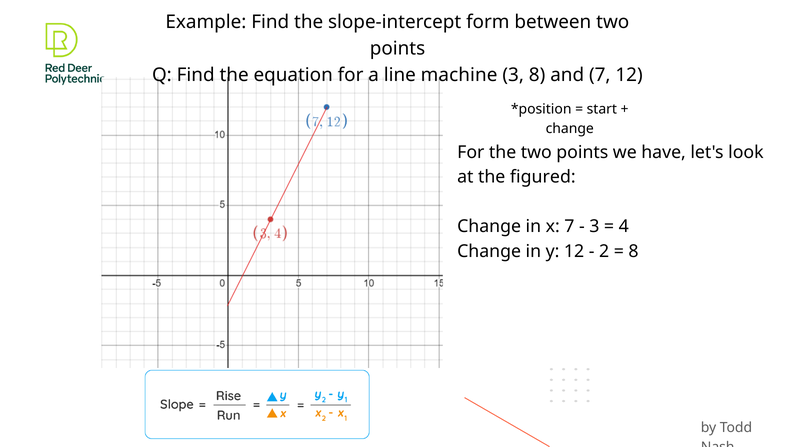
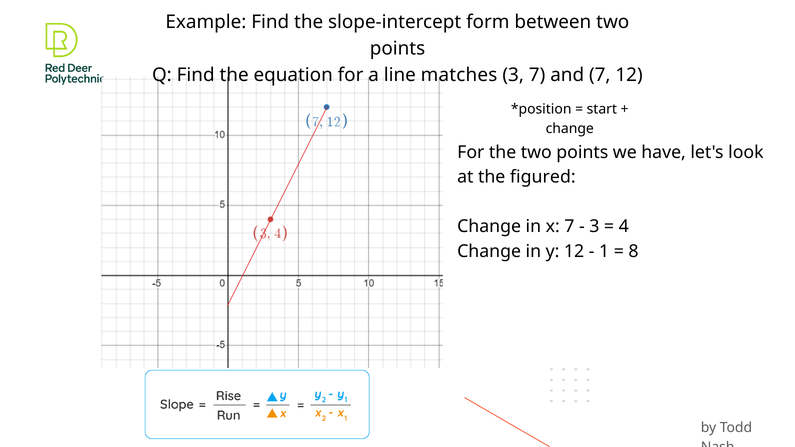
machine: machine -> matches
3 8: 8 -> 7
2: 2 -> 1
